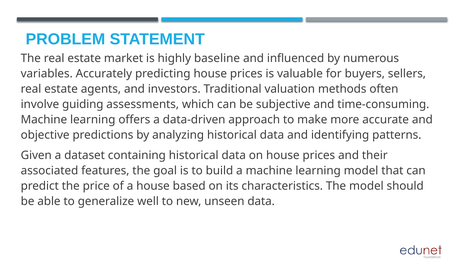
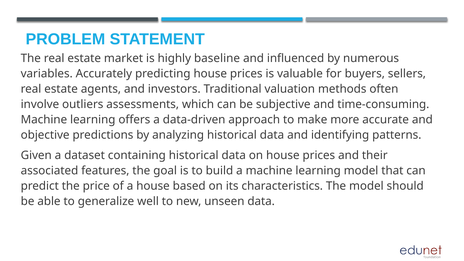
guiding: guiding -> outliers
